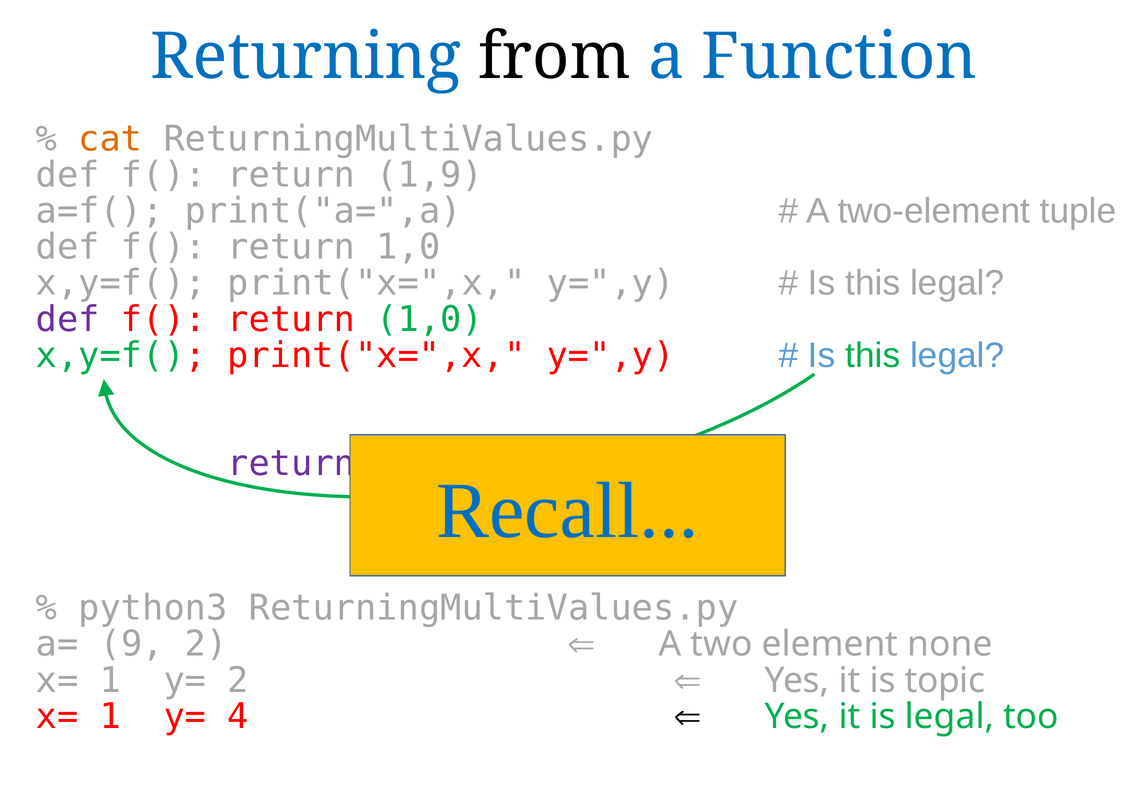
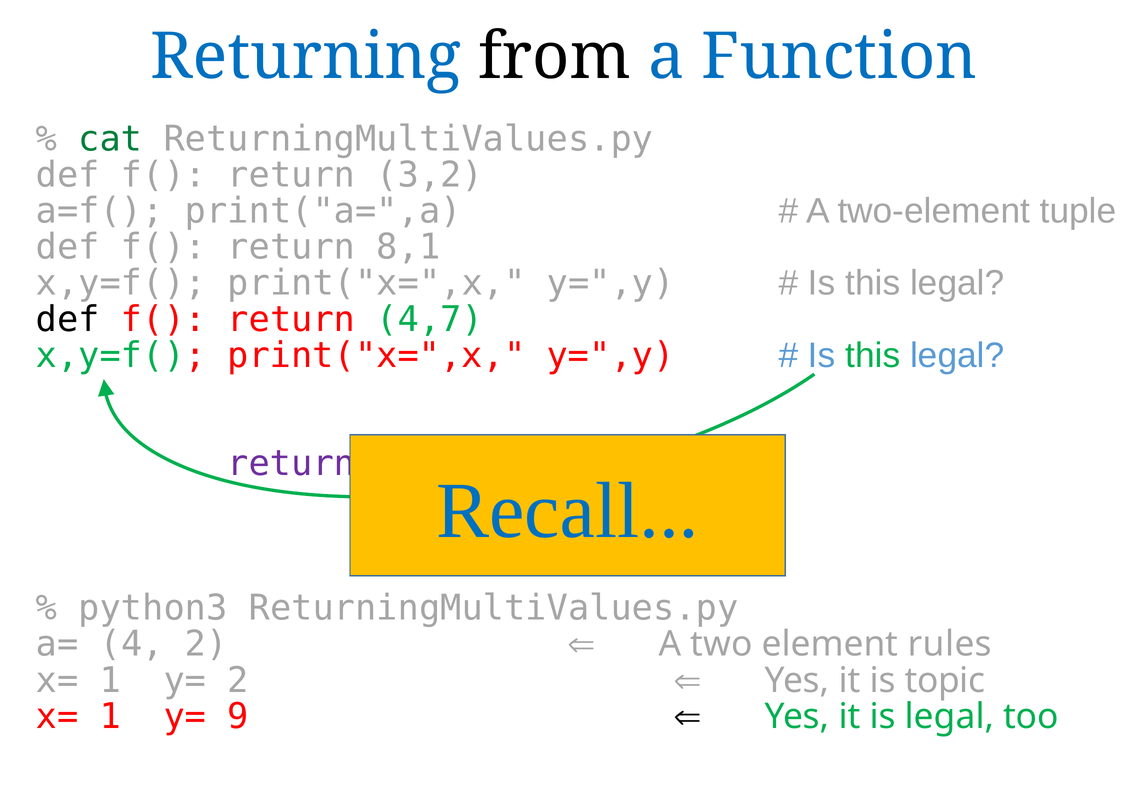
cat colour: orange -> green
1,9: 1,9 -> 3,2
1,0 at (408, 247): 1,0 -> 8,1
def at (68, 319) colour: purple -> black
1,0 at (430, 319): 1,0 -> 4,7
9: 9 -> 4
none: none -> rules
4: 4 -> 9
